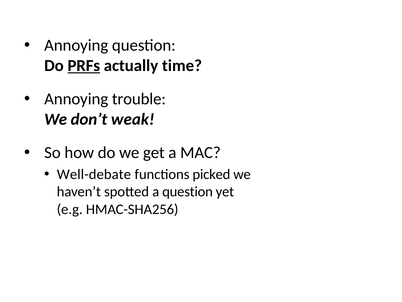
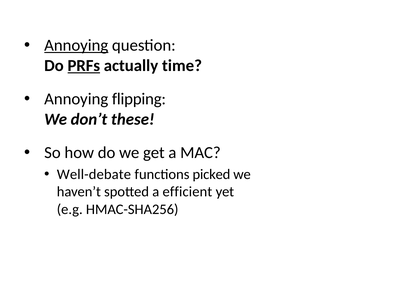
Annoying at (76, 45) underline: none -> present
trouble: trouble -> flipping
weak: weak -> these
a question: question -> efficient
